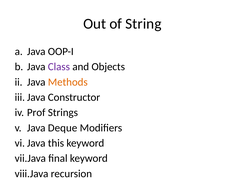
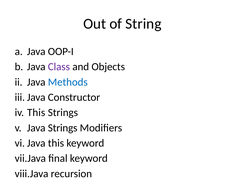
Methods colour: orange -> blue
Prof at (36, 112): Prof -> This
Java Deque: Deque -> Strings
